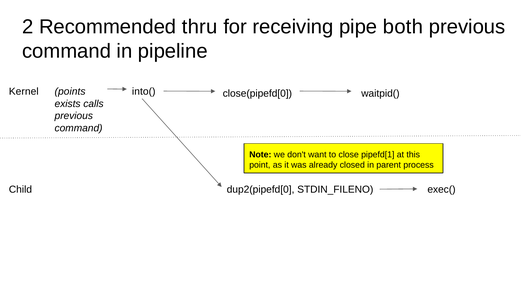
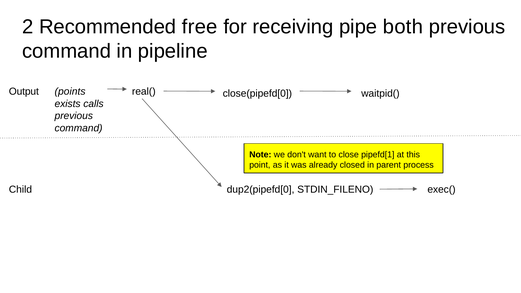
thru: thru -> free
Kernel: Kernel -> Output
into(: into( -> real(
